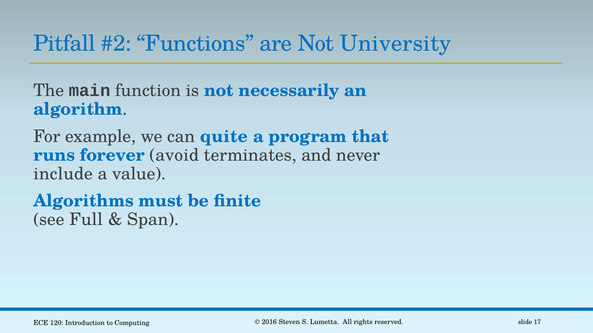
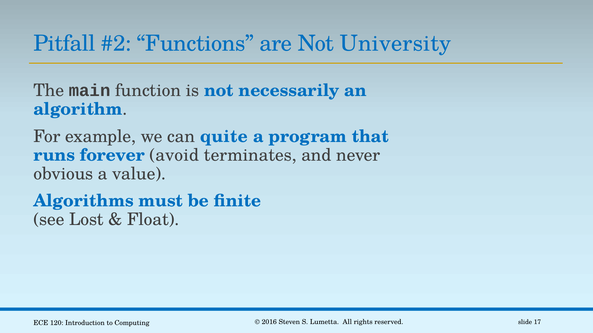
include: include -> obvious
Full: Full -> Lost
Span: Span -> Float
